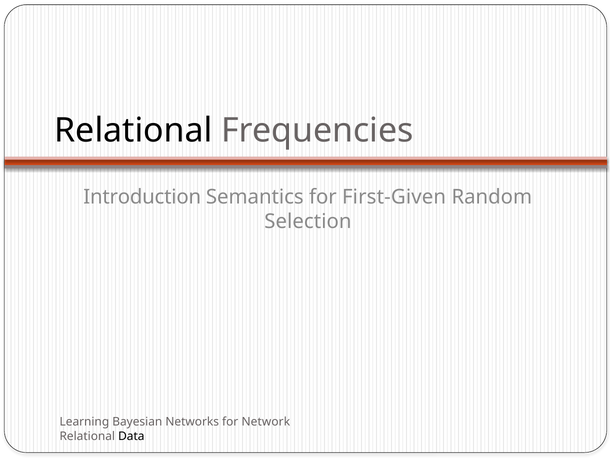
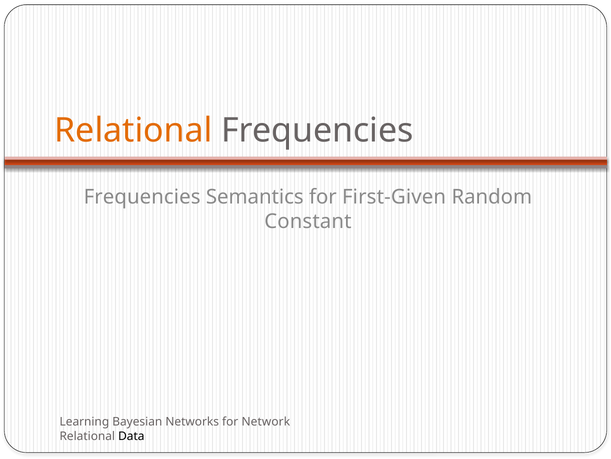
Relational at (133, 131) colour: black -> orange
Introduction at (142, 197): Introduction -> Frequencies
Selection: Selection -> Constant
